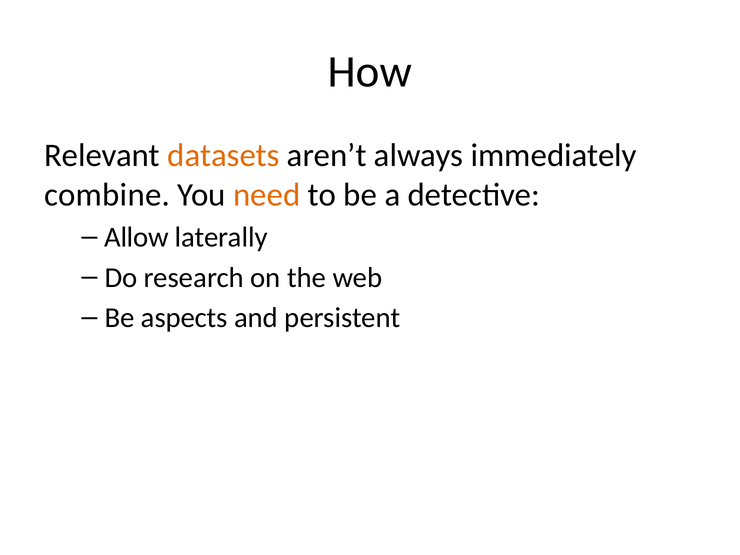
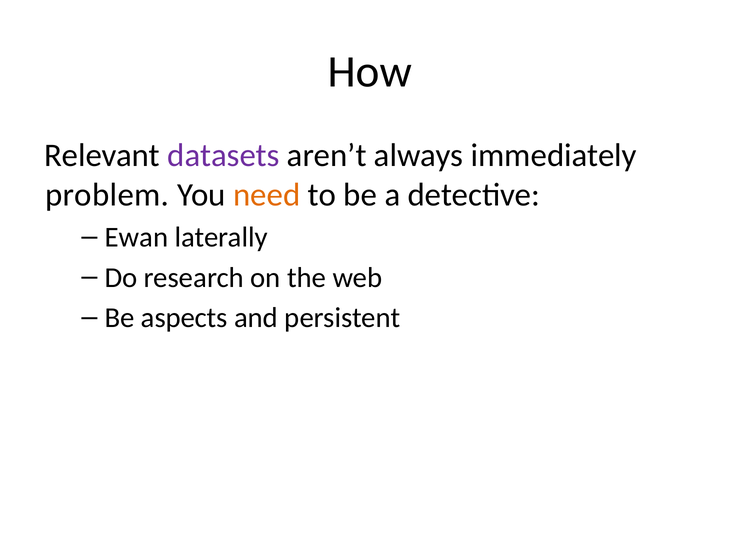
datasets colour: orange -> purple
combine: combine -> problem
Allow: Allow -> Ewan
